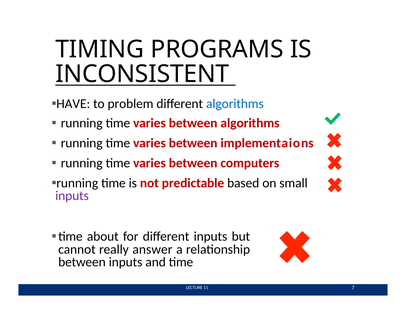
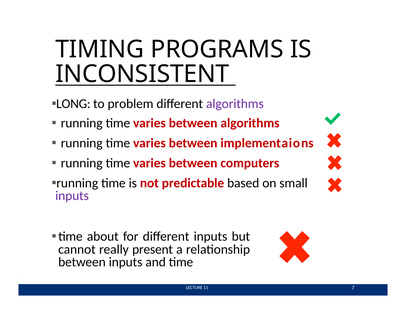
HAVE: HAVE -> LONG
algorithms at (235, 104) colour: blue -> purple
answer: answer -> present
